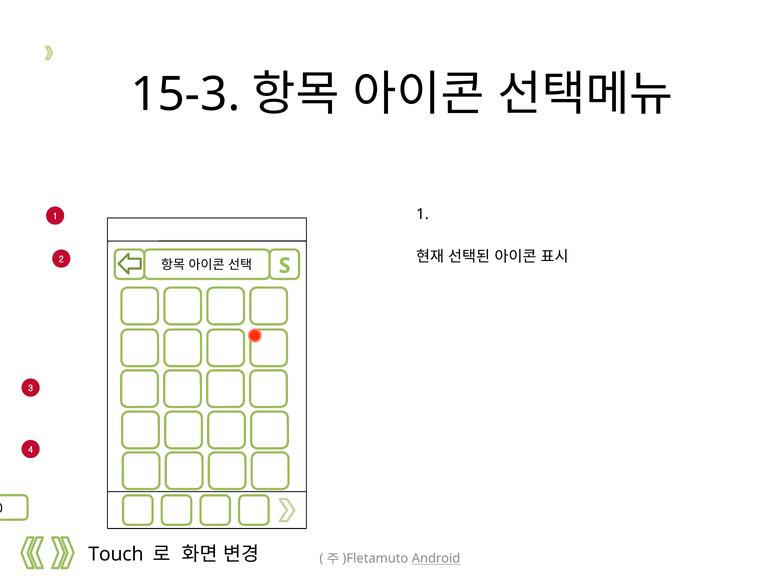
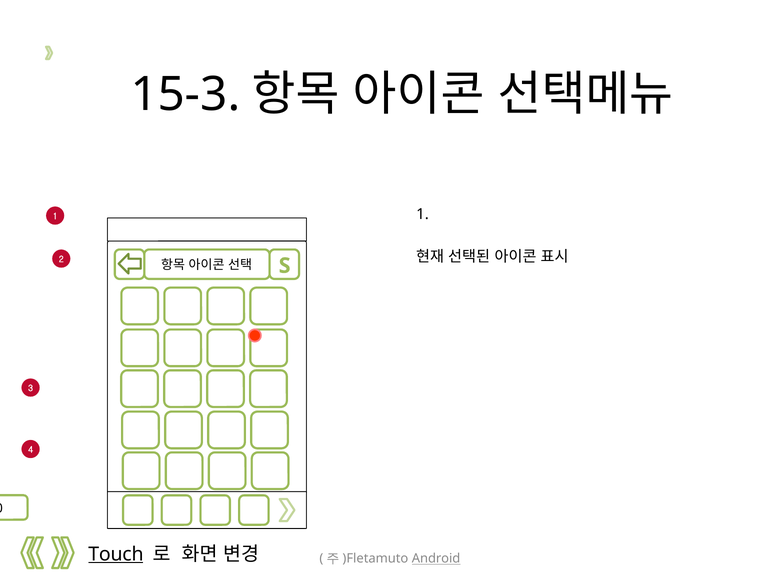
Touch underline: none -> present
